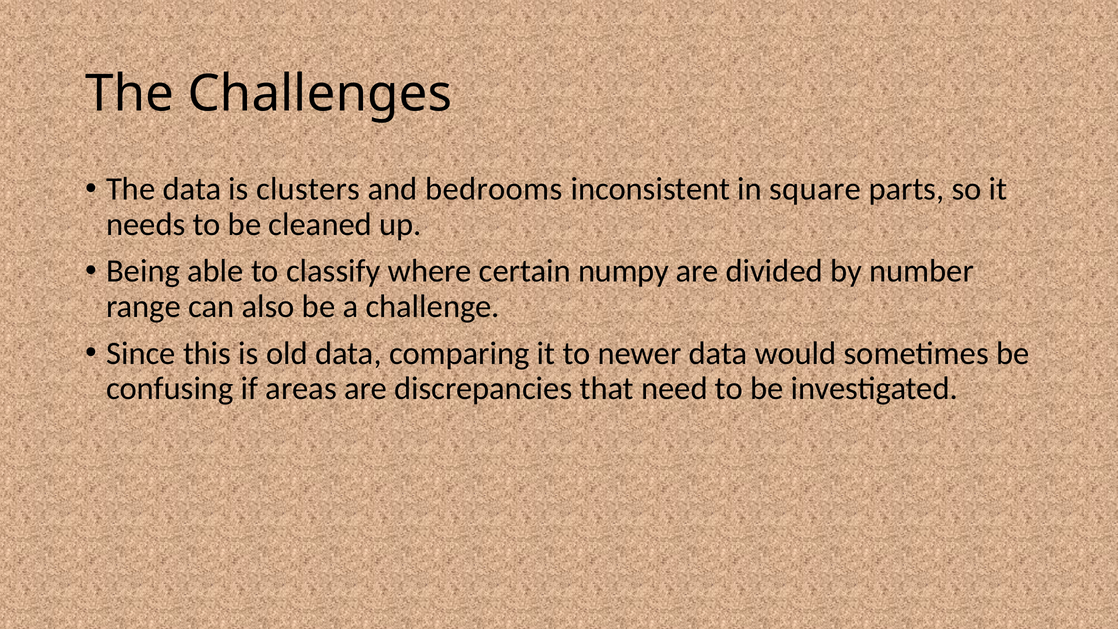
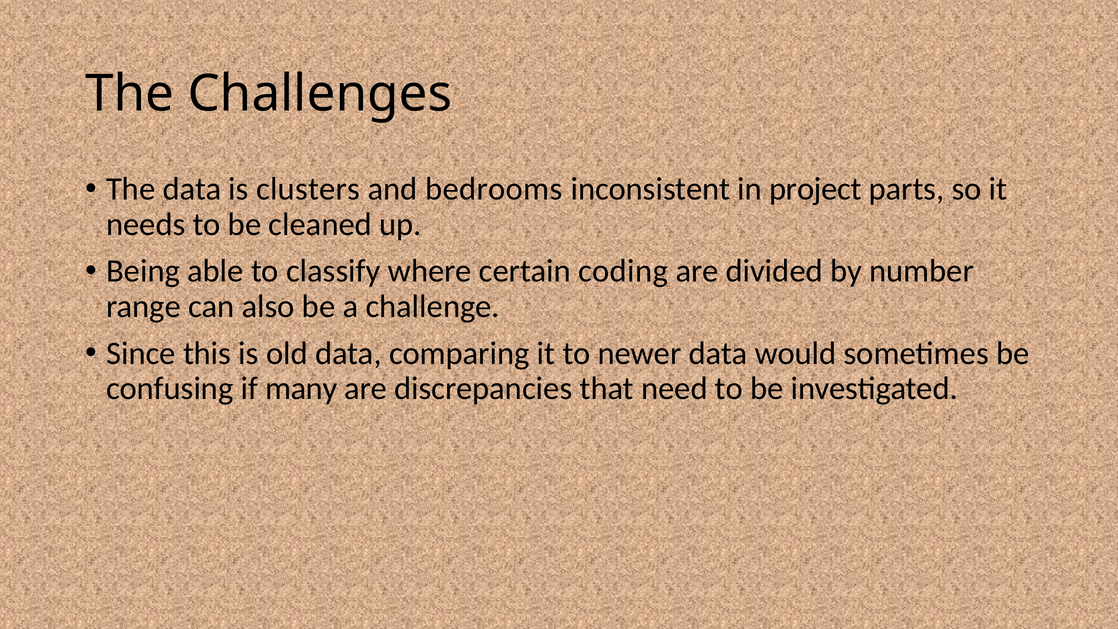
square: square -> project
numpy: numpy -> coding
areas: areas -> many
